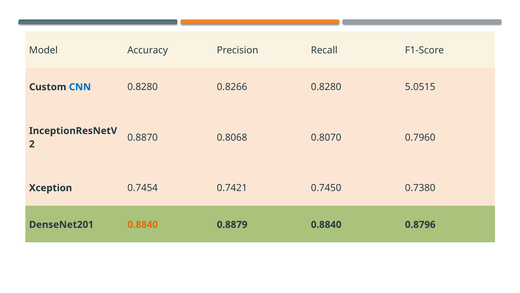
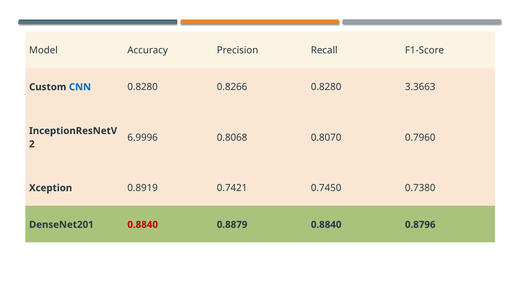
5.0515: 5.0515 -> 3.3663
0.8870: 0.8870 -> 6.9996
0.7454: 0.7454 -> 0.8919
0.8840 at (143, 224) colour: orange -> red
